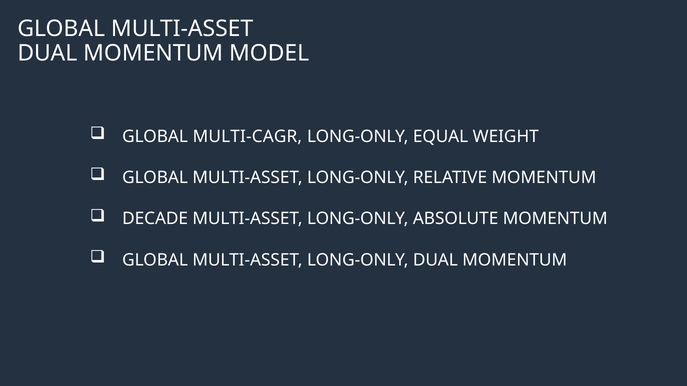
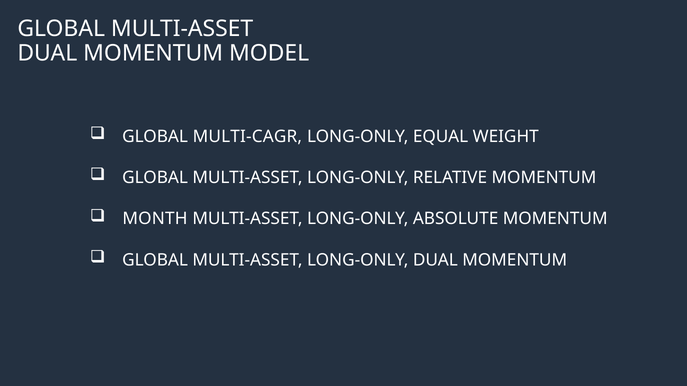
DECADE: DECADE -> MONTH
